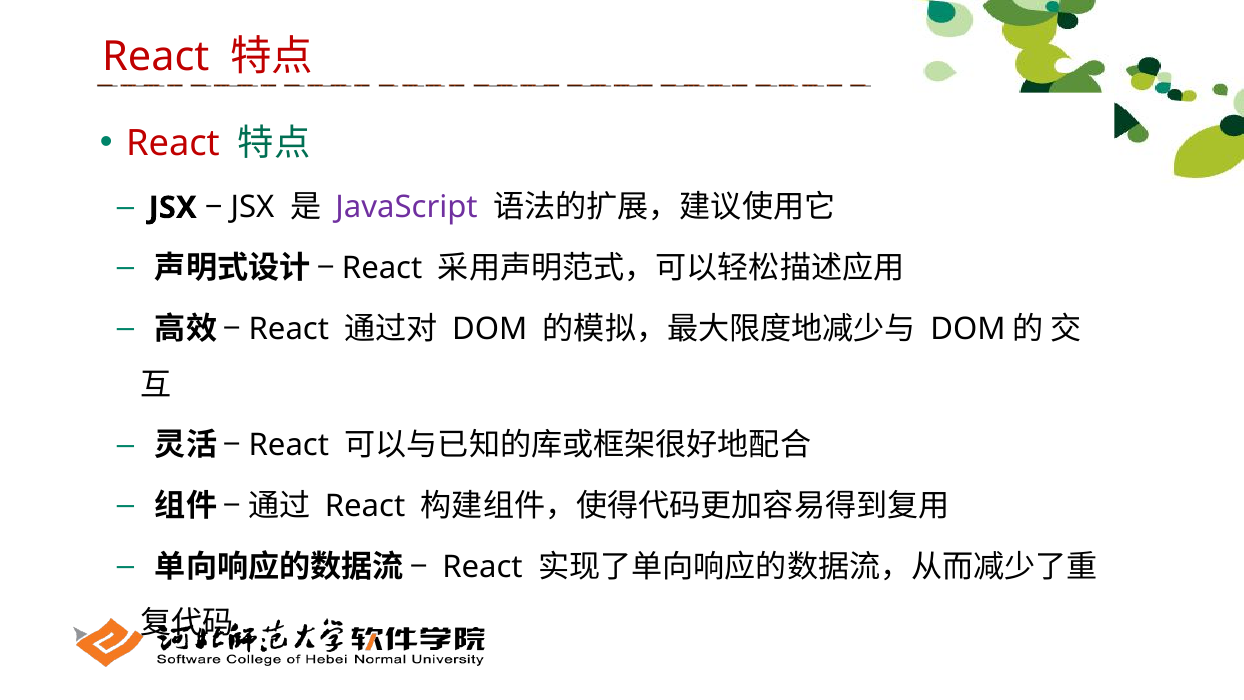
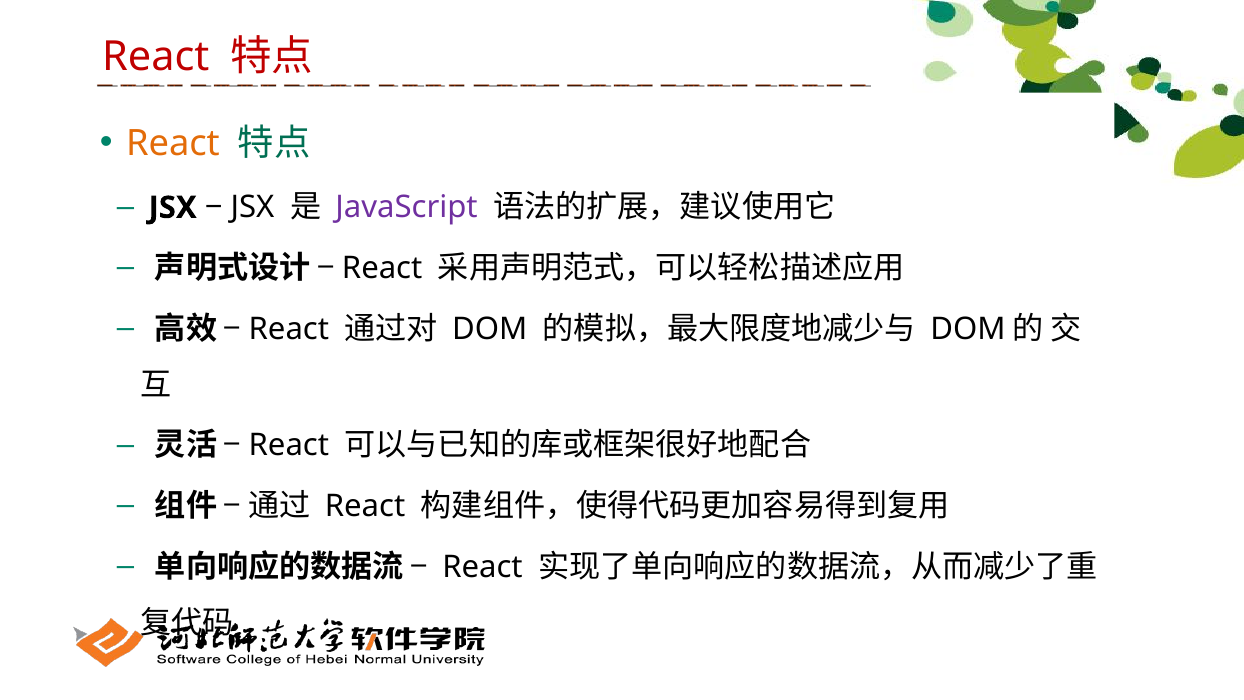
React at (173, 143) colour: red -> orange
